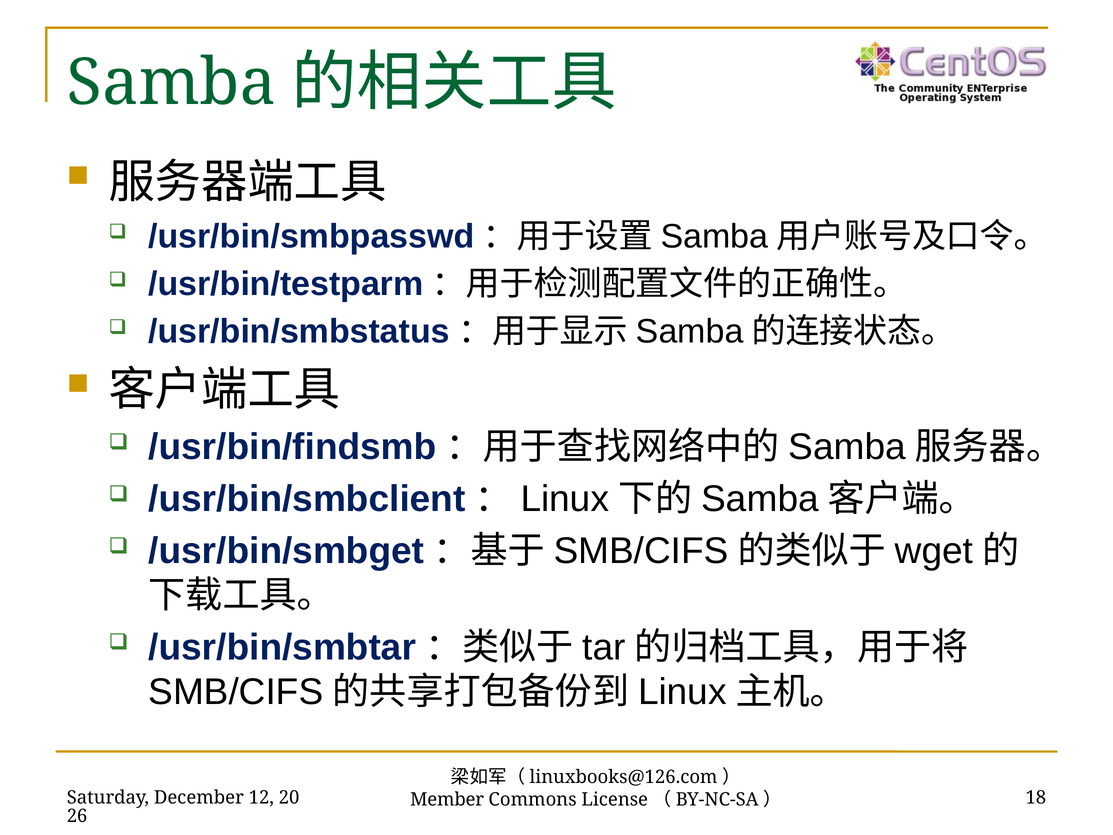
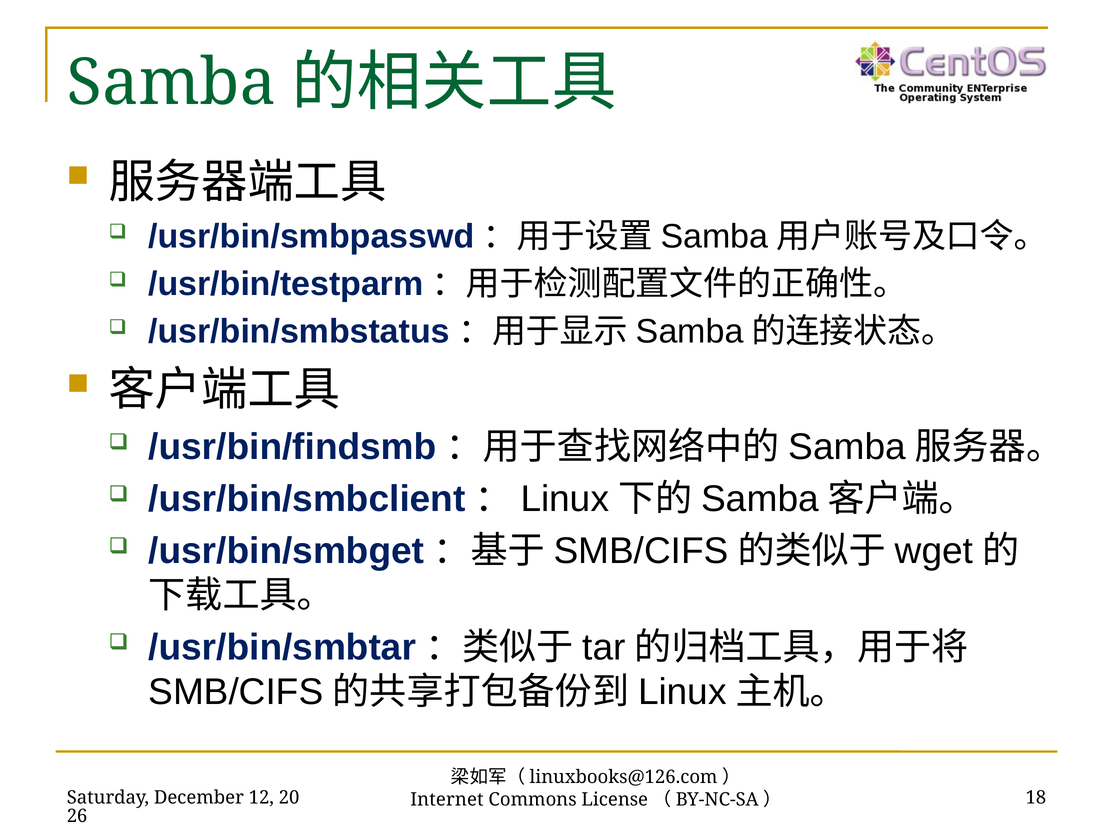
Member: Member -> Internet
